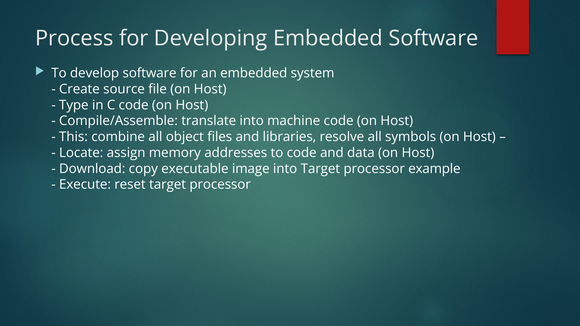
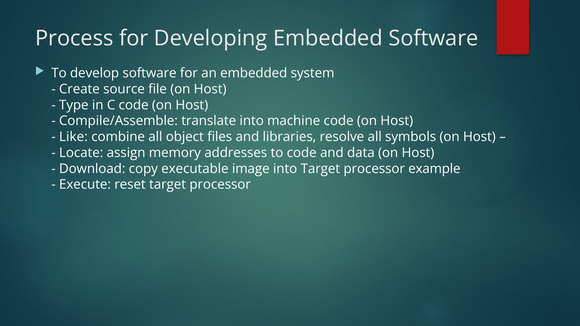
This: This -> Like
